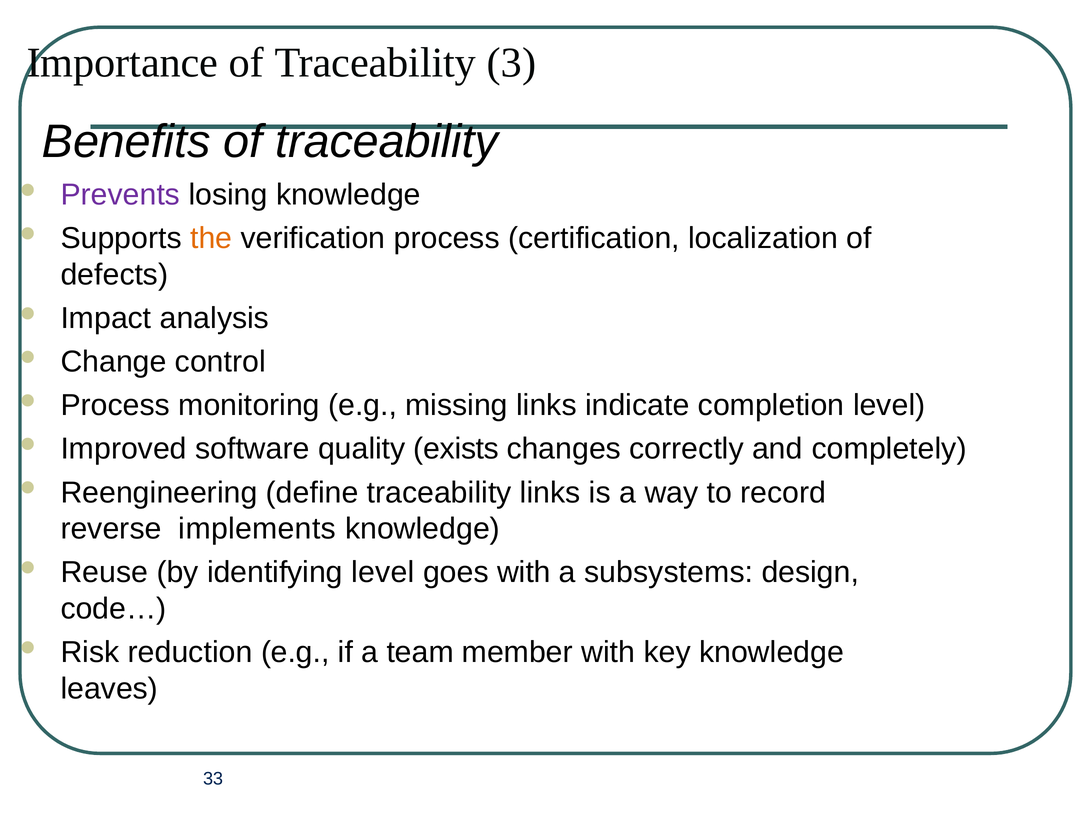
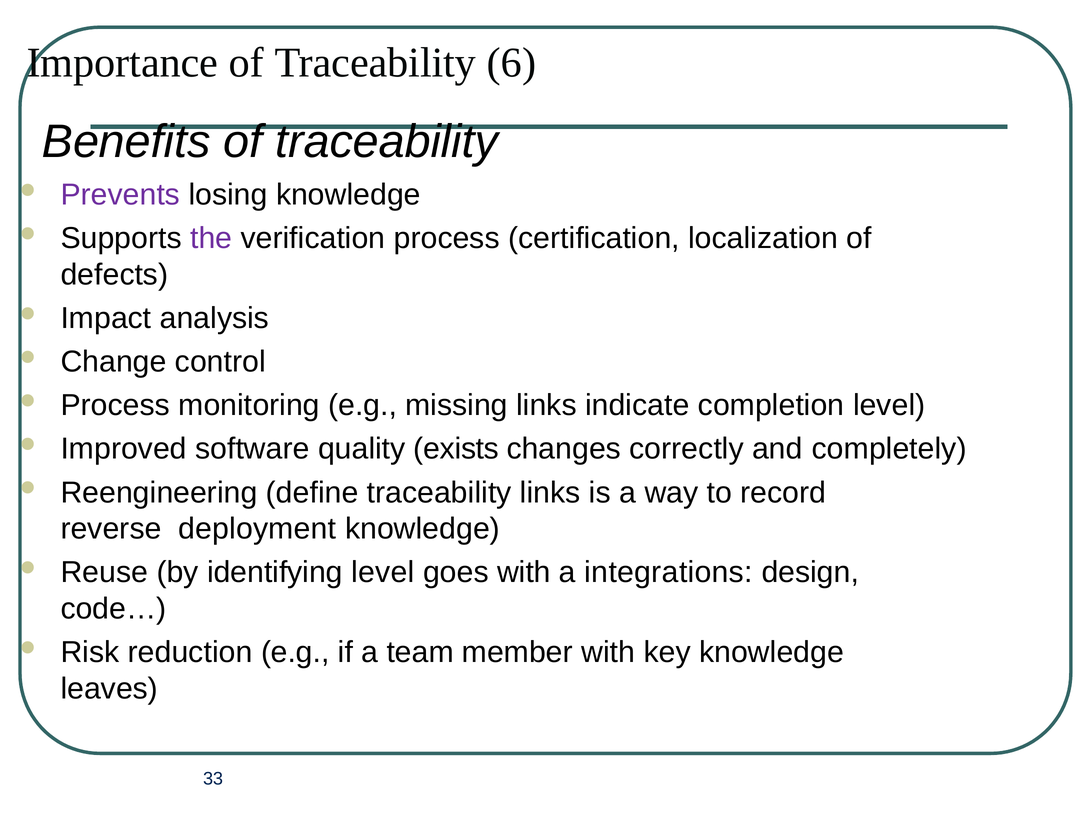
3: 3 -> 6
the colour: orange -> purple
implements: implements -> deployment
subsystems: subsystems -> integrations
